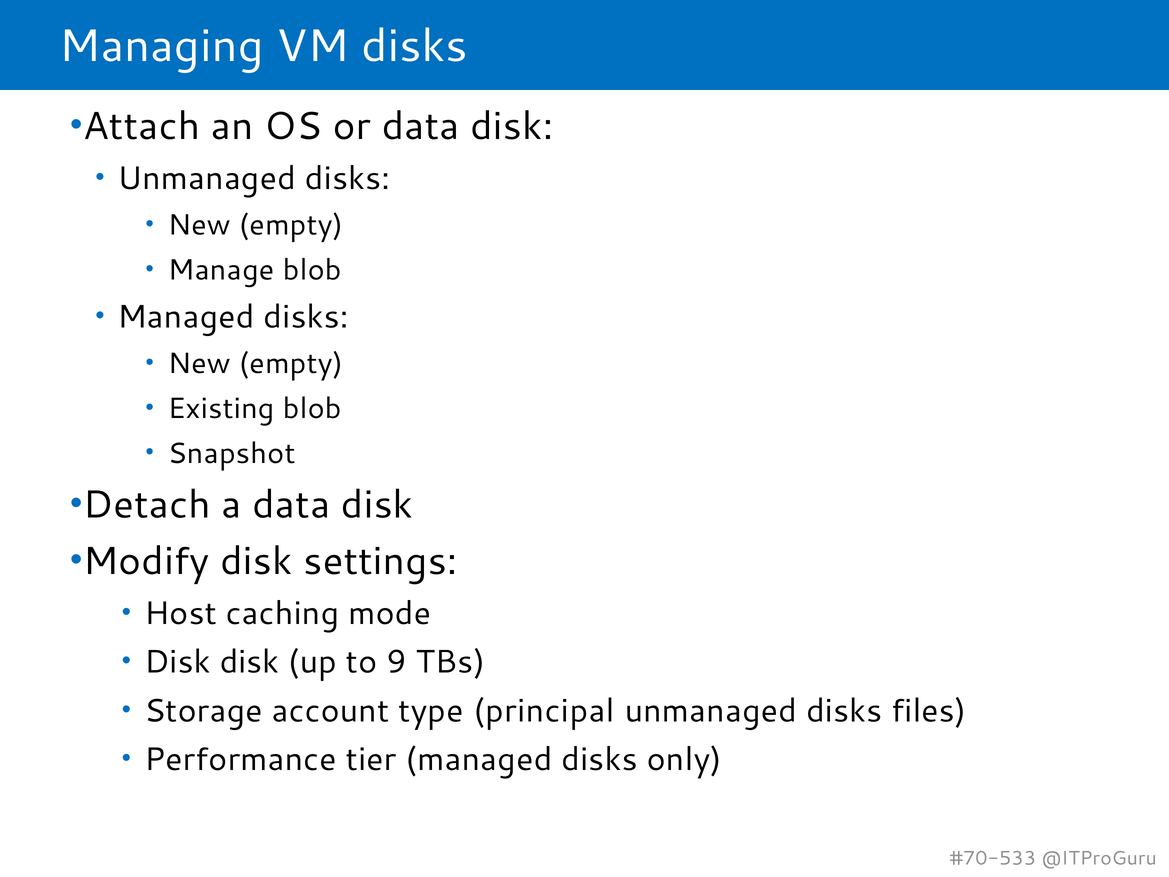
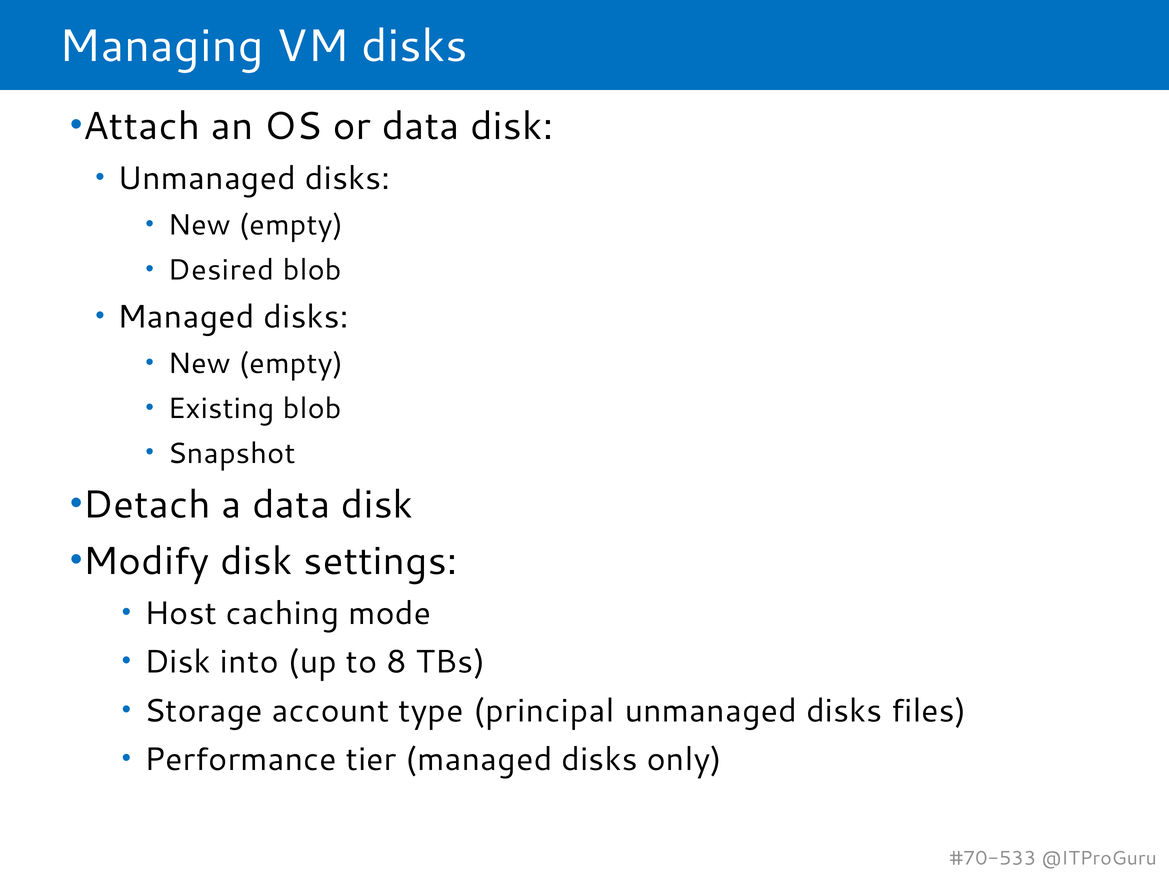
Manage: Manage -> Desired
Disk disk: disk -> into
9: 9 -> 8
